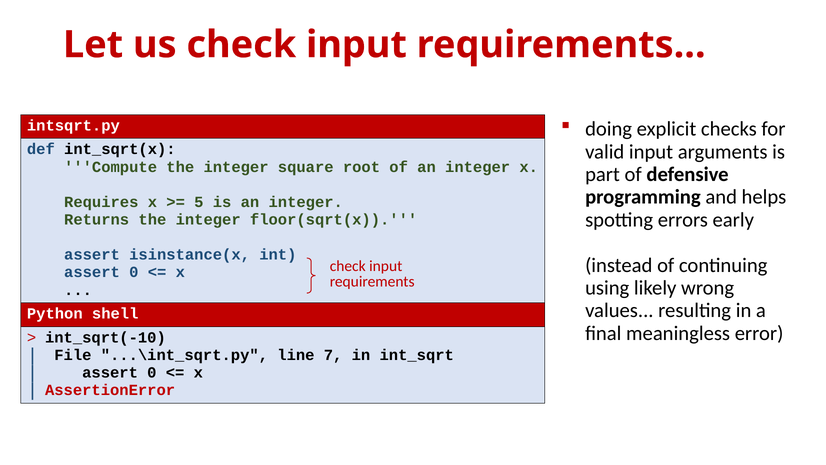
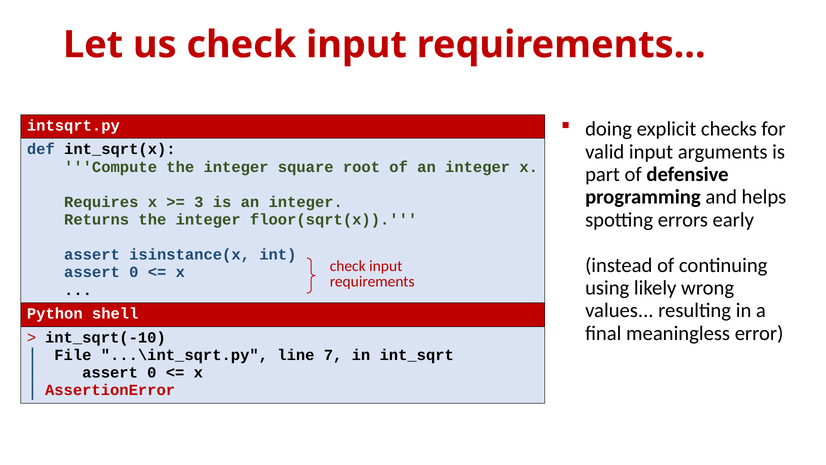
5: 5 -> 3
